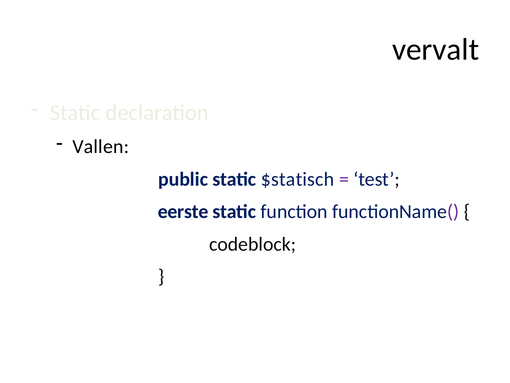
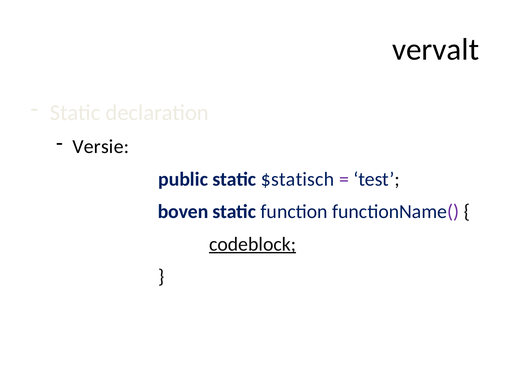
Vallen: Vallen -> Versie
eerste: eerste -> boven
codeblock underline: none -> present
